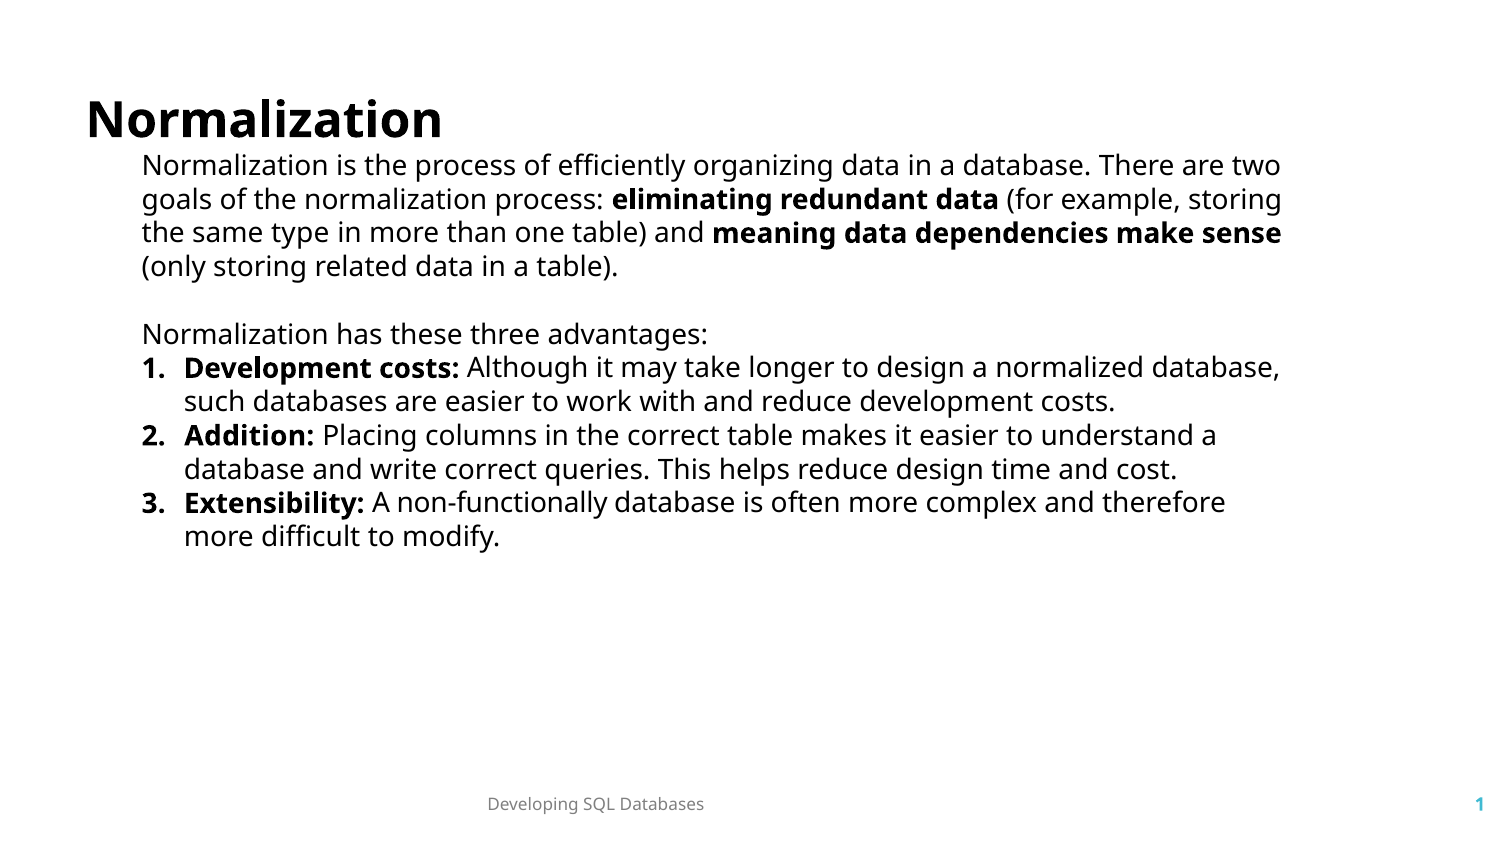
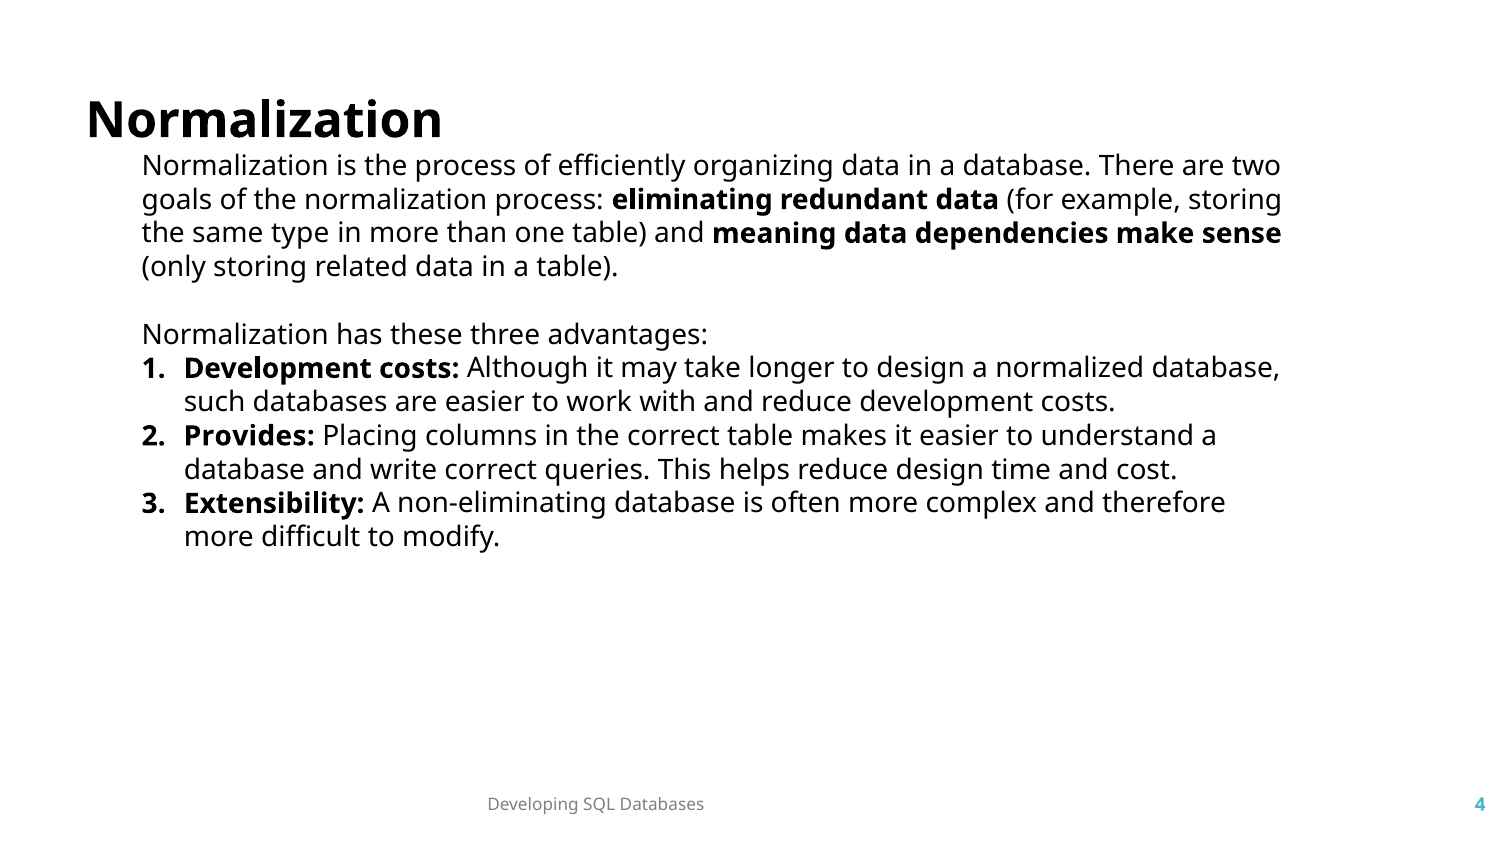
Addition: Addition -> Provides
non-functionally: non-functionally -> non-eliminating
Databases 1: 1 -> 4
